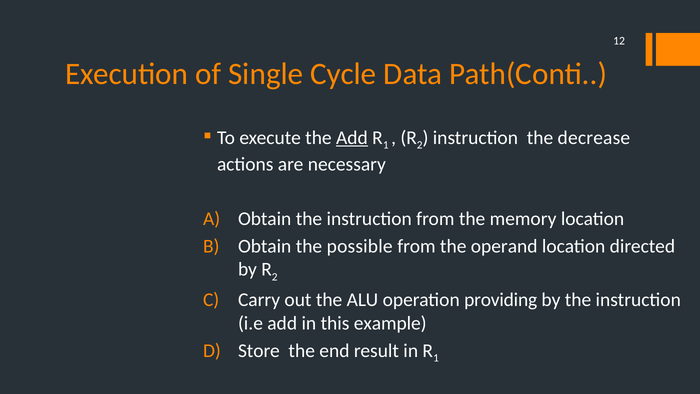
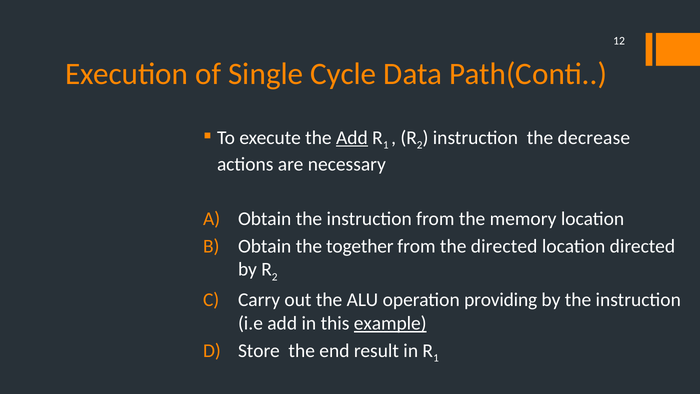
possible: possible -> together
the operand: operand -> directed
example underline: none -> present
